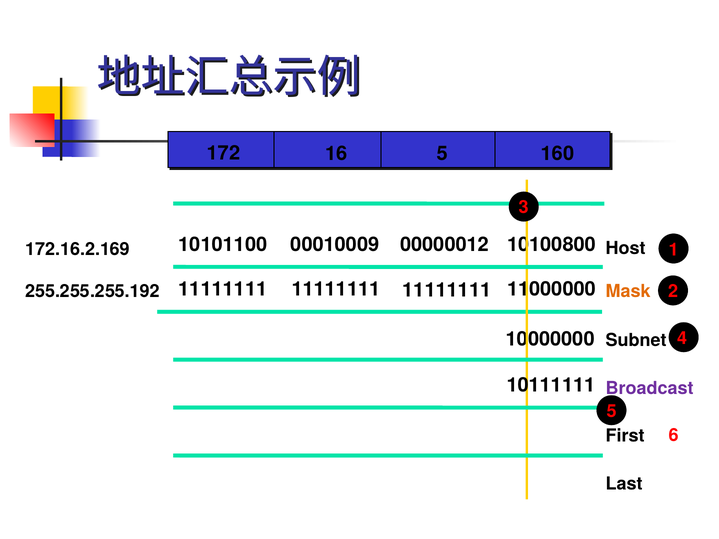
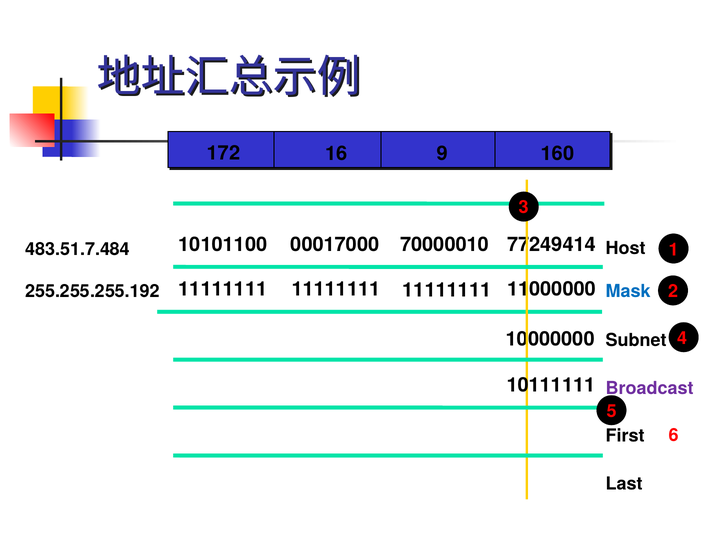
172 5: 5 -> 9
00010009: 00010009 -> 00017000
00000012: 00000012 -> 70000010
10100800: 10100800 -> 77249414
172.16.2.169: 172.16.2.169 -> 483.51.7.484
Mask colour: orange -> blue
